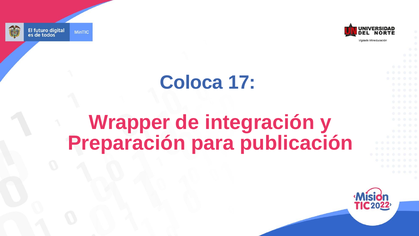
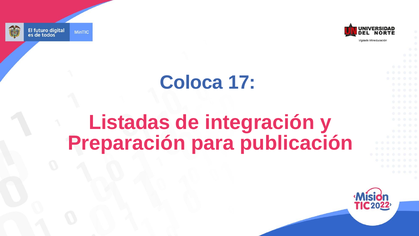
Wrapper: Wrapper -> Listadas
